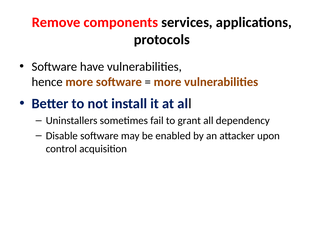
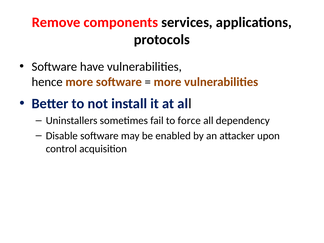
grant: grant -> force
